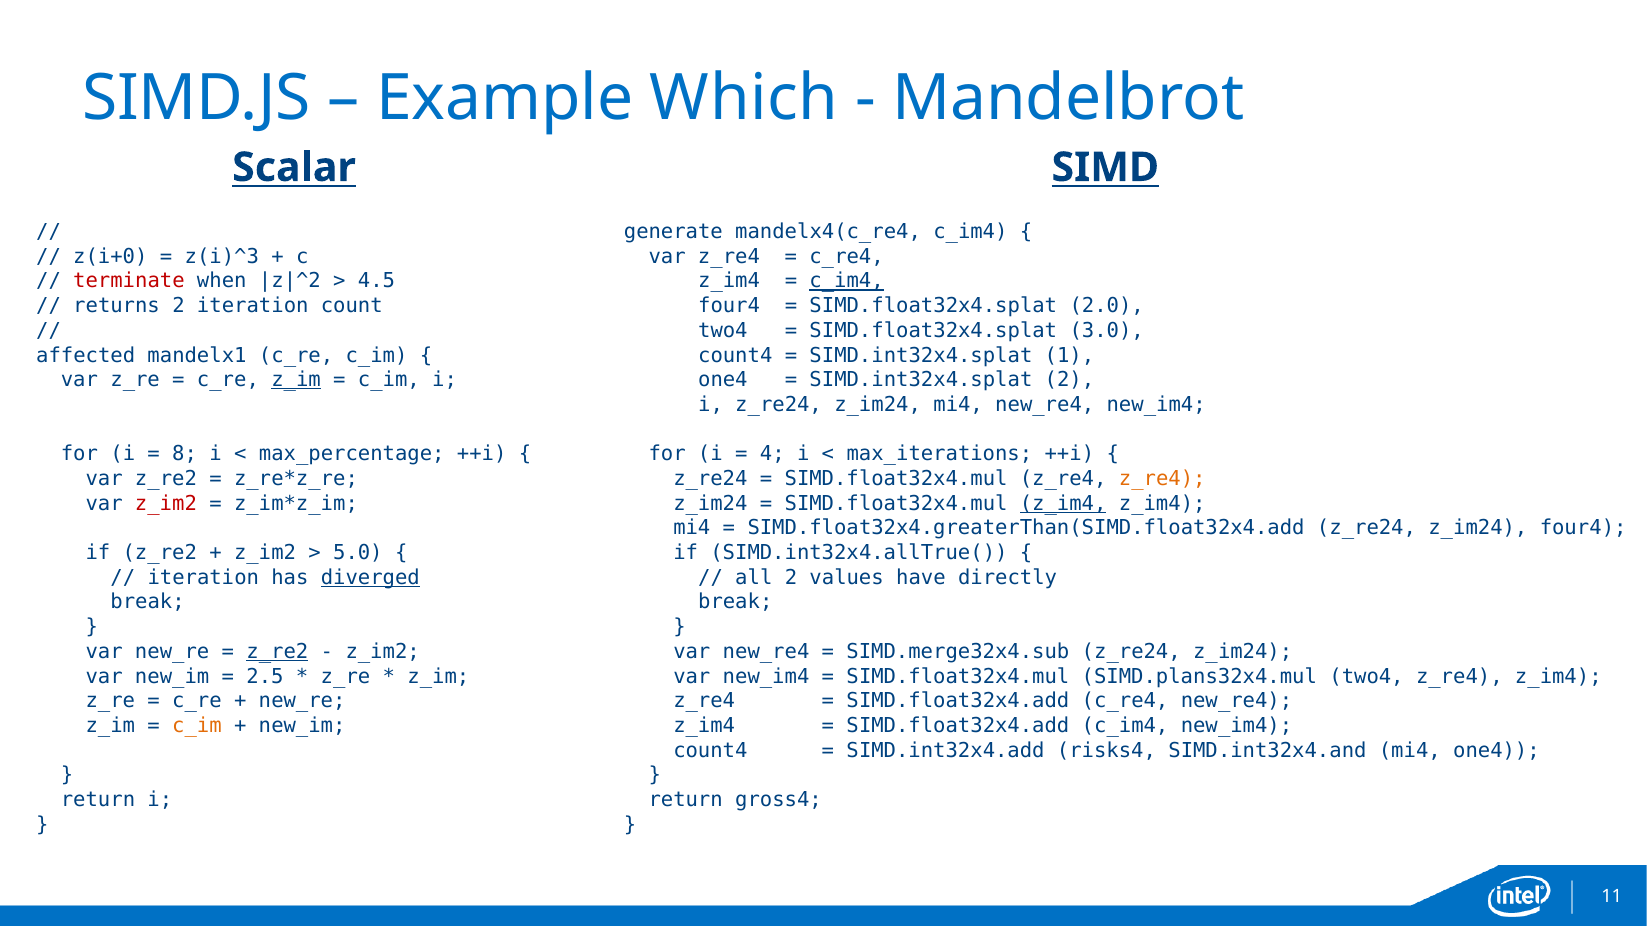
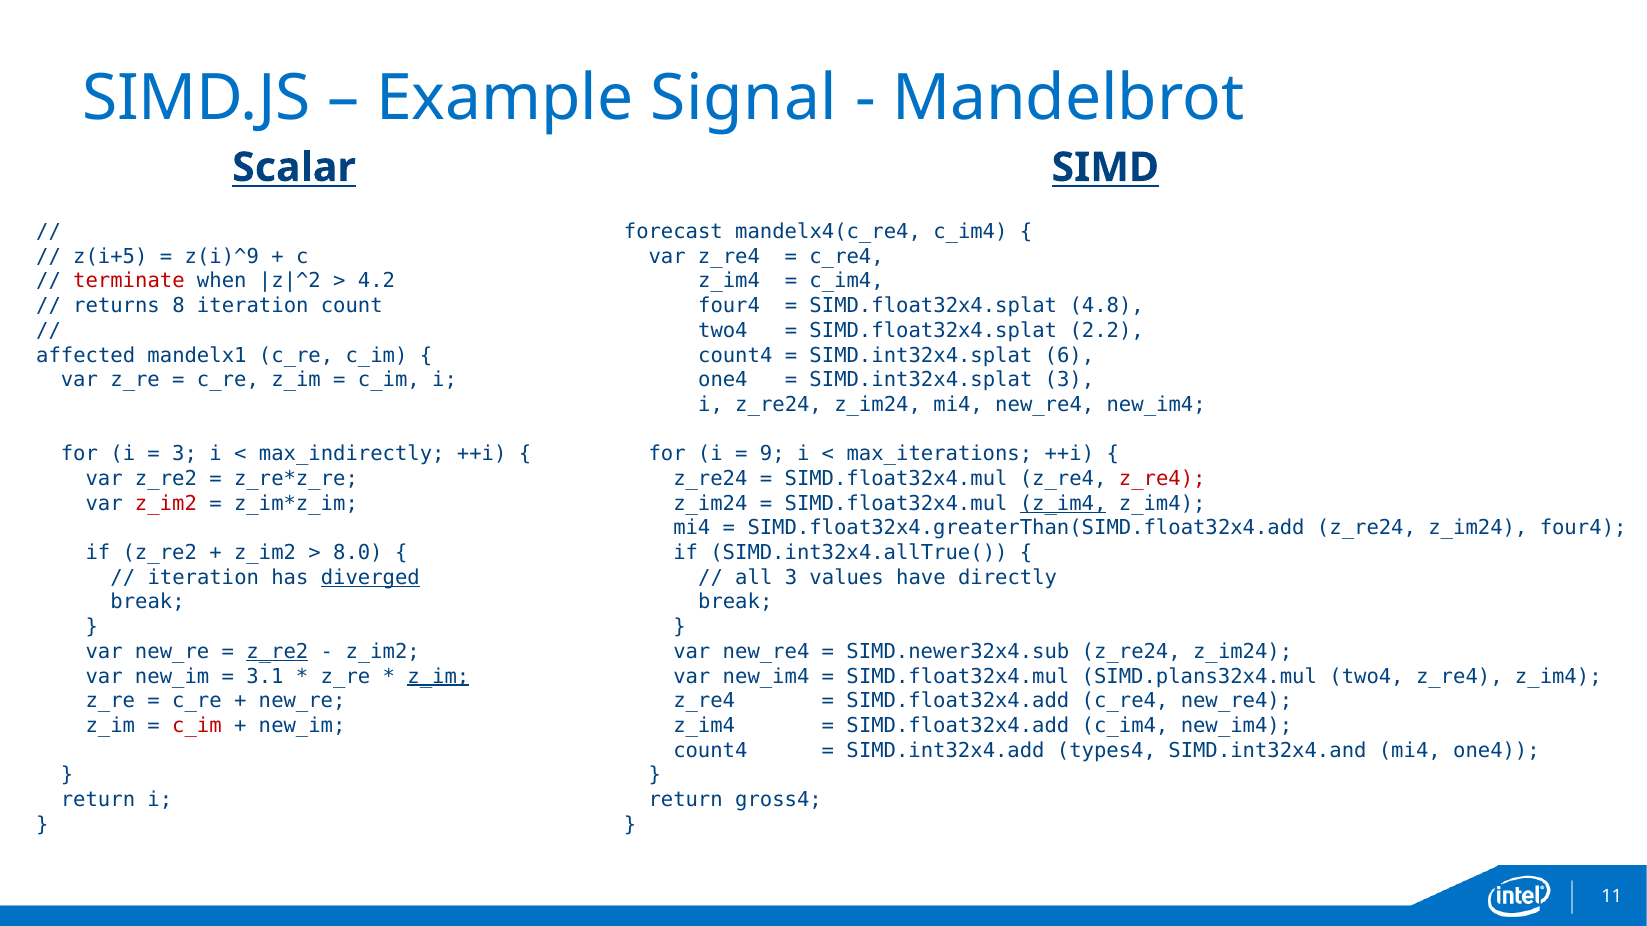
Which: Which -> Signal
generate: generate -> forecast
z(i+0: z(i+0 -> z(i+5
z(i)^3: z(i)^3 -> z(i)^9
4.5: 4.5 -> 4.2
c_im4 at (847, 281) underline: present -> none
returns 2: 2 -> 8
2.0: 2.0 -> 4.8
3.0: 3.0 -> 2.2
1: 1 -> 6
z_im at (296, 380) underline: present -> none
SIMD.int32x4.splat 2: 2 -> 3
8 at (185, 454): 8 -> 3
max_percentage: max_percentage -> max_indirectly
4: 4 -> 9
z_re4 at (1162, 479) colour: orange -> red
5.0: 5.0 -> 8.0
all 2: 2 -> 3
SIMD.merge32x4.sub: SIMD.merge32x4.sub -> SIMD.newer32x4.sub
2.5: 2.5 -> 3.1
z_im at (438, 677) underline: none -> present
c_im at (197, 726) colour: orange -> red
risks4: risks4 -> types4
